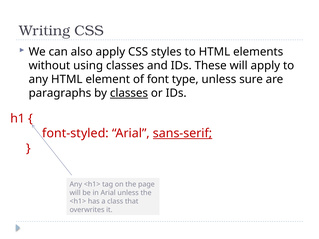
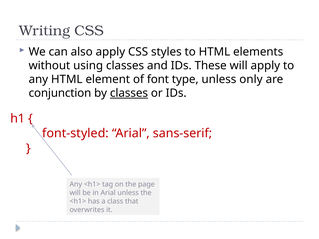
sure: sure -> only
paragraphs: paragraphs -> conjunction
sans-serif underline: present -> none
